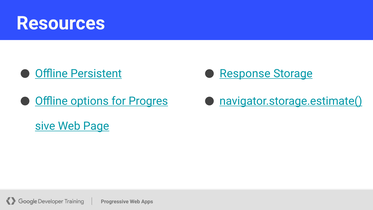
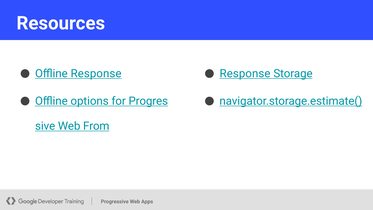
Offline Persistent: Persistent -> Response
Page: Page -> From
